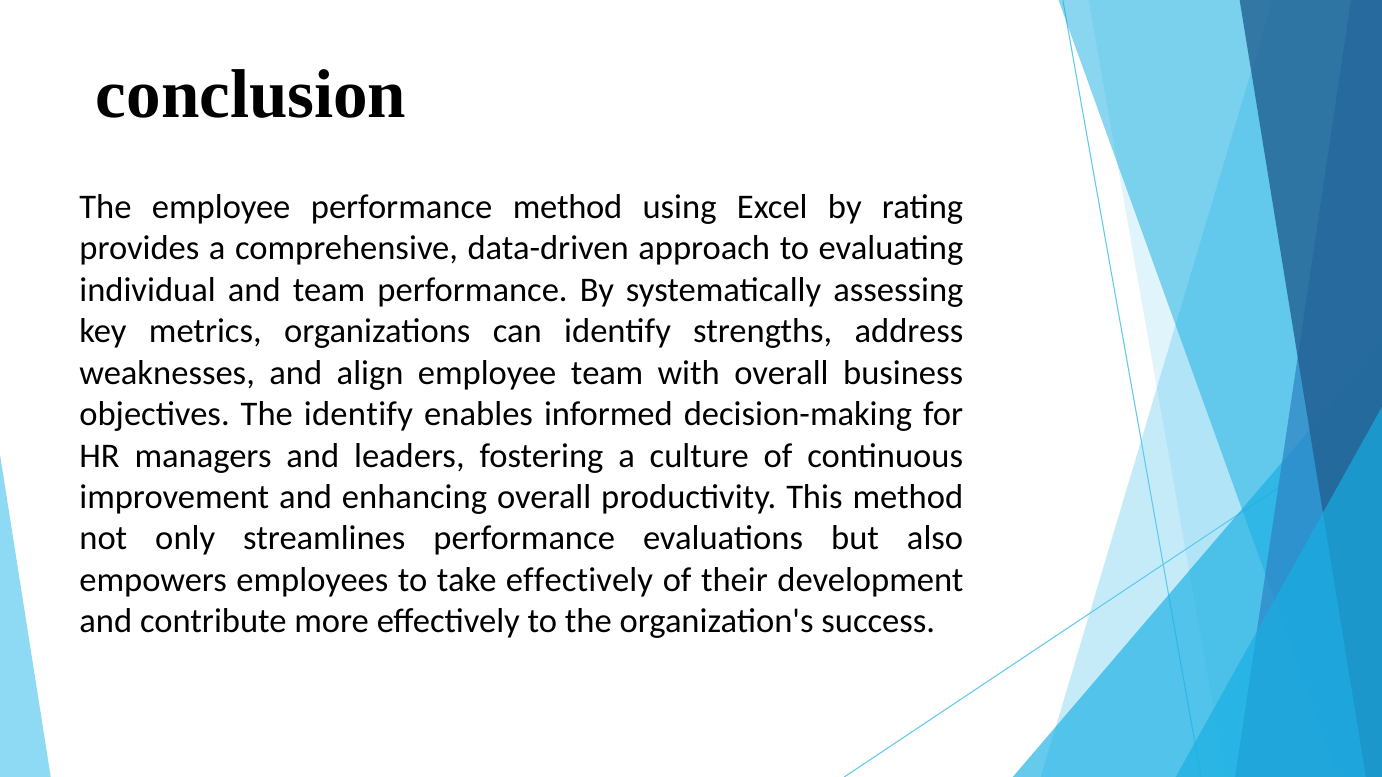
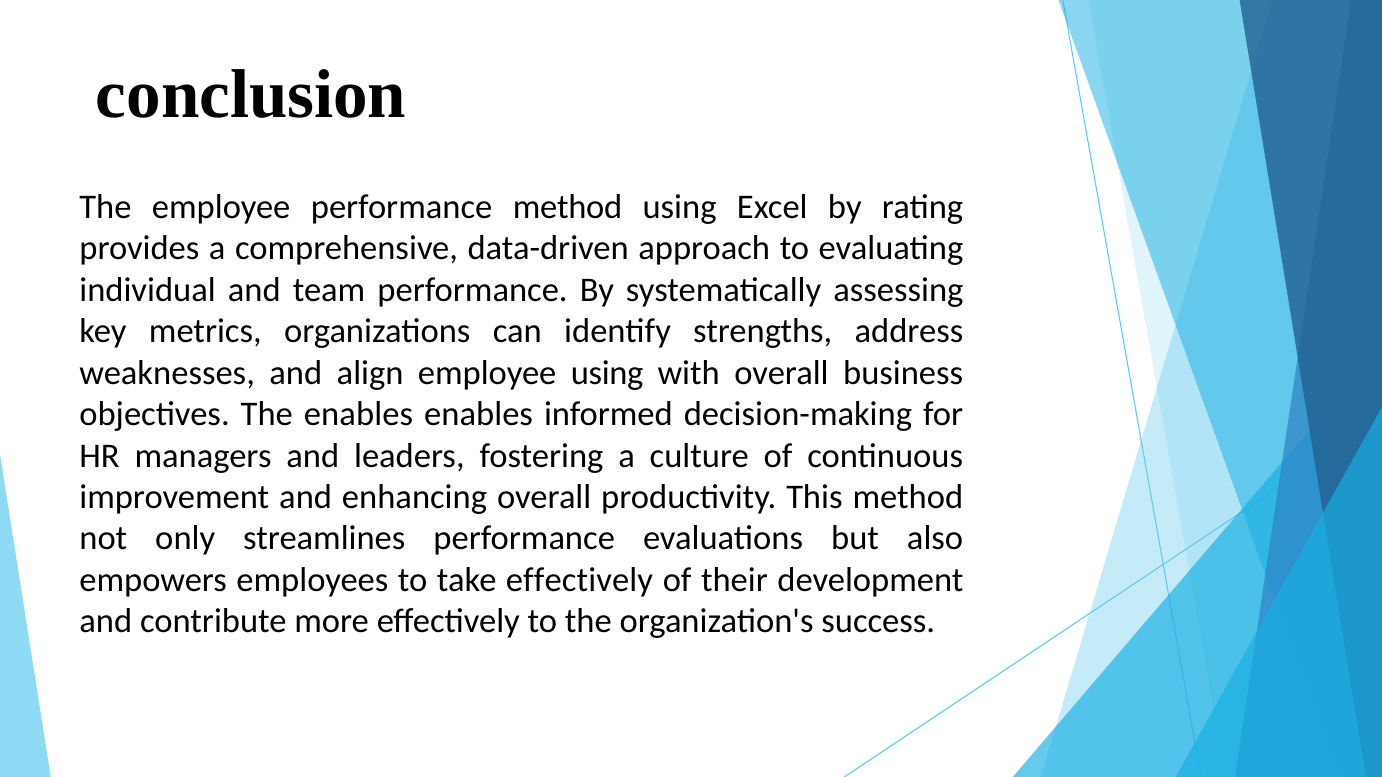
employee team: team -> using
The identify: identify -> enables
